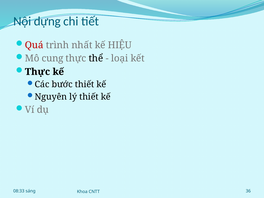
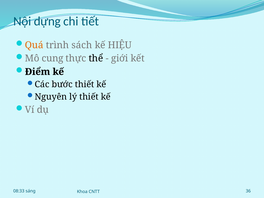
Quá colour: red -> orange
nhất: nhất -> sách
loại: loại -> giới
Thực at (37, 72): Thực -> Điểm
